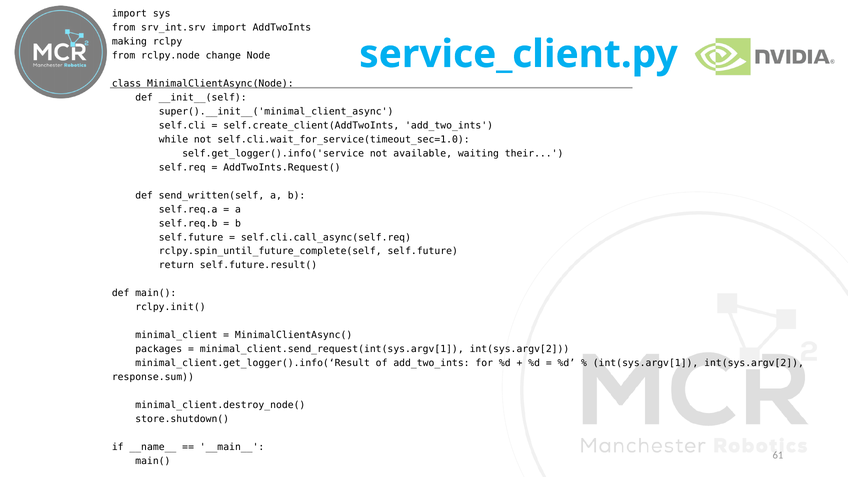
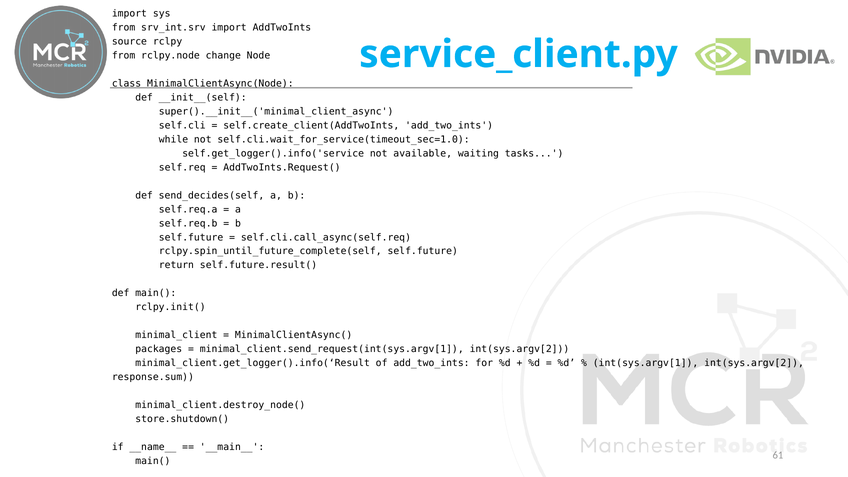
making: making -> source
their: their -> tasks
send_written(self: send_written(self -> send_decides(self
